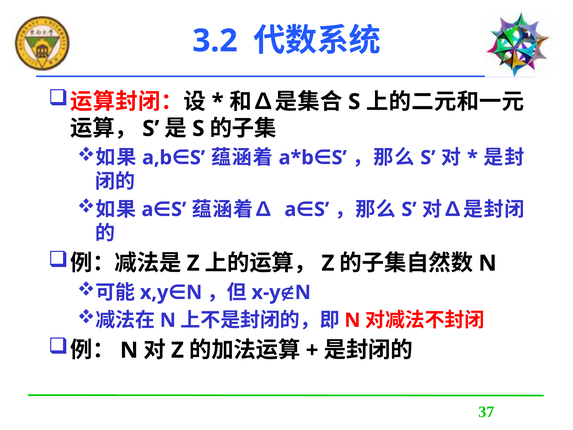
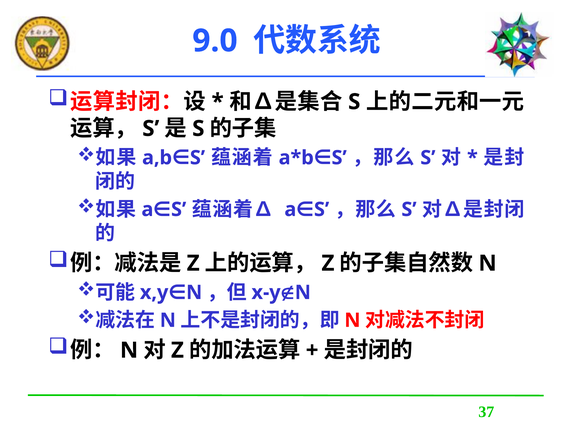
3.2: 3.2 -> 9.0
